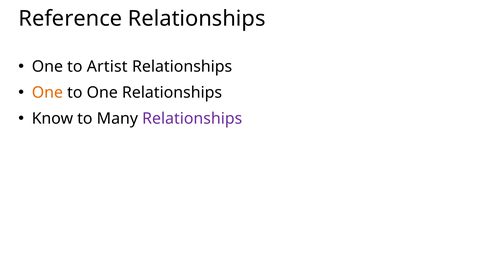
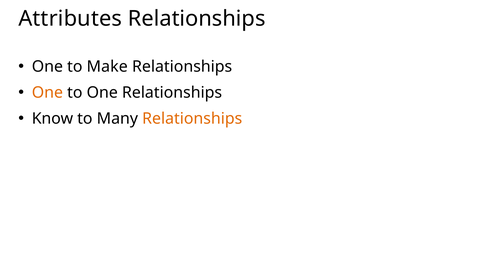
Reference: Reference -> Attributes
Artist: Artist -> Make
Relationships at (192, 119) colour: purple -> orange
